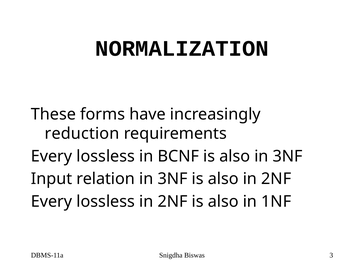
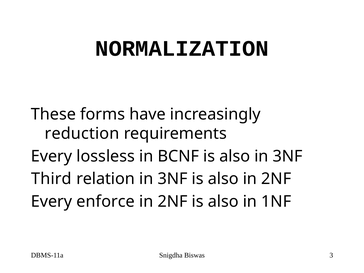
Input: Input -> Third
lossless at (106, 202): lossless -> enforce
